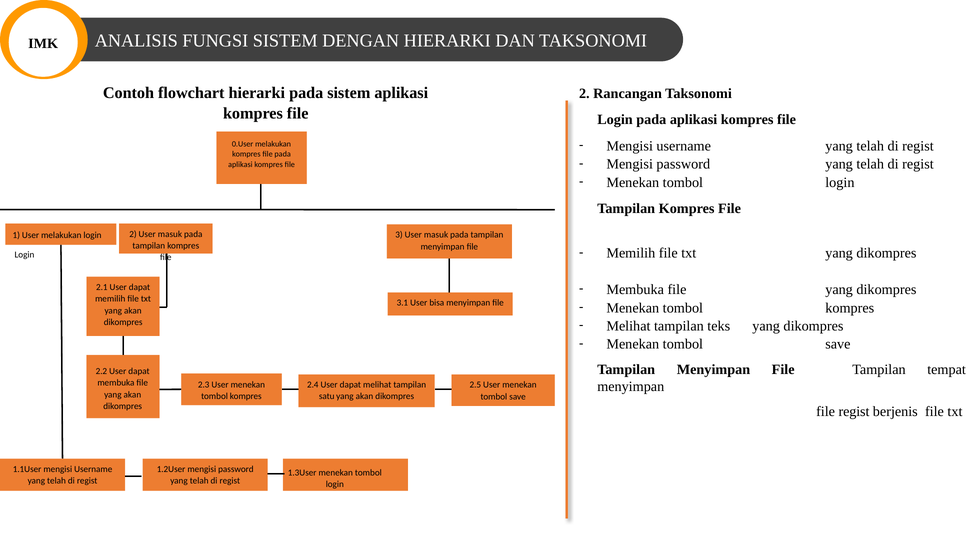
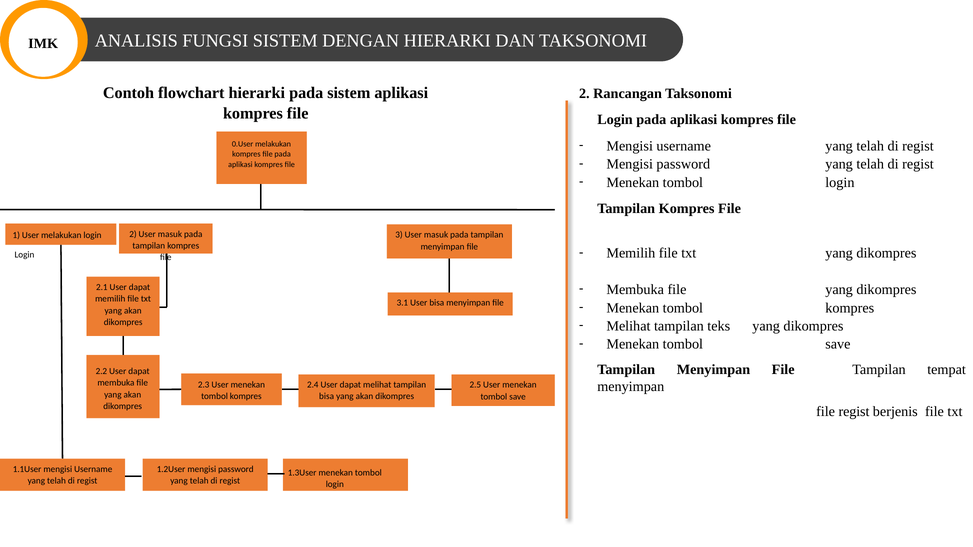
satu at (327, 397): satu -> bisa
